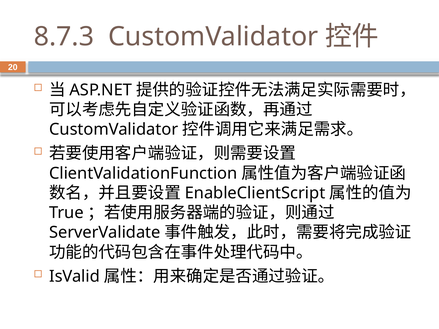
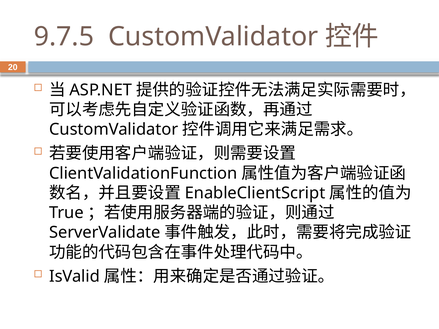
8.7.3: 8.7.3 -> 9.7.5
